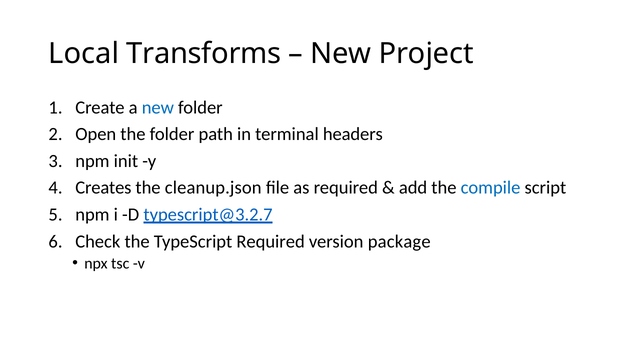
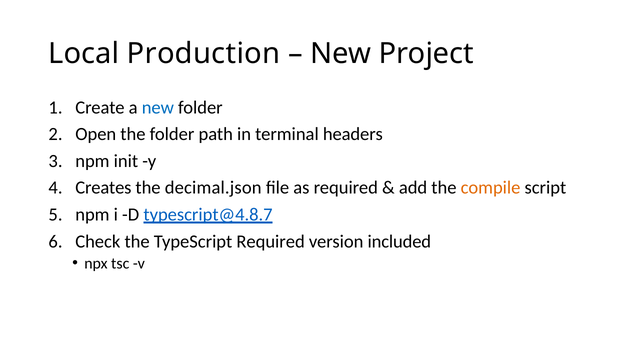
Transforms: Transforms -> Production
cleanup.json: cleanup.json -> decimal.json
compile colour: blue -> orange
typescript@3.2.7: typescript@3.2.7 -> typescript@4.8.7
package: package -> included
